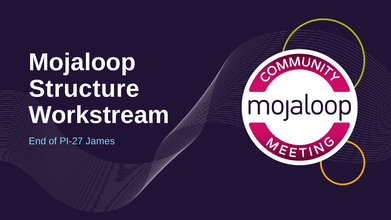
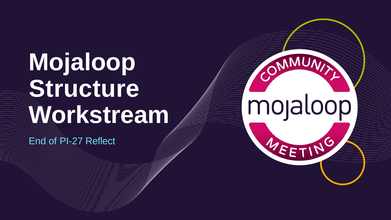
James: James -> Reflect
